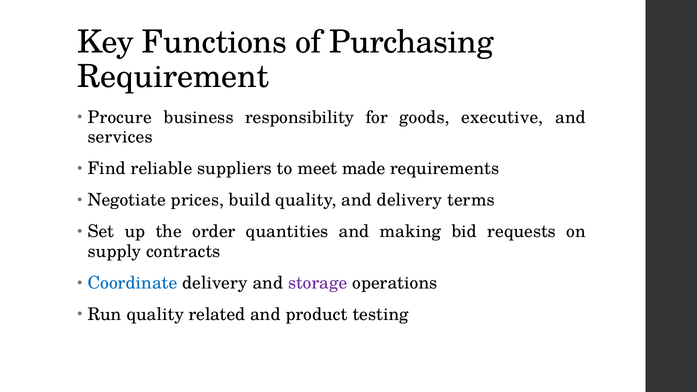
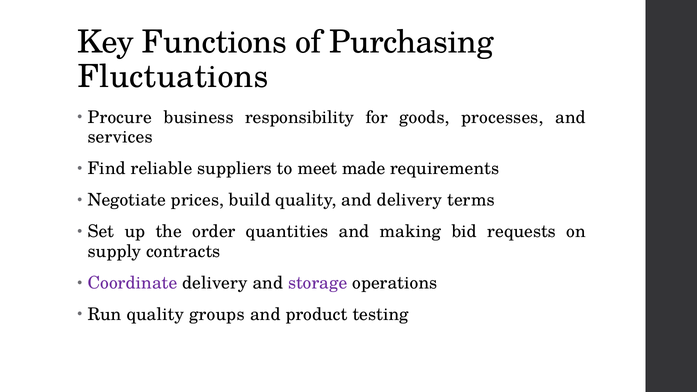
Requirement: Requirement -> Fluctuations
executive: executive -> processes
Coordinate colour: blue -> purple
related: related -> groups
